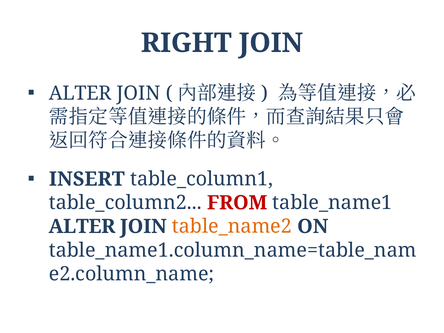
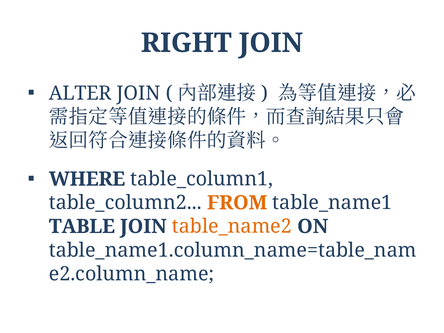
INSERT: INSERT -> WHERE
FROM colour: red -> orange
ALTER at (82, 226): ALTER -> TABLE
